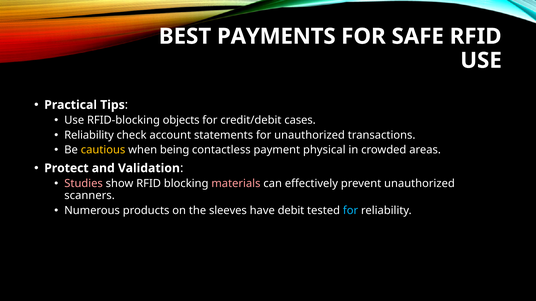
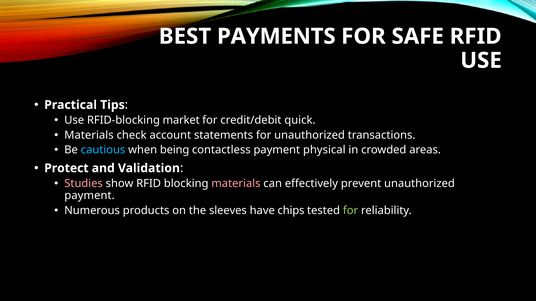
objects: objects -> market
cases: cases -> quick
Reliability at (89, 135): Reliability -> Materials
cautious colour: yellow -> light blue
scanners at (90, 196): scanners -> payment
debit: debit -> chips
for at (351, 211) colour: light blue -> light green
